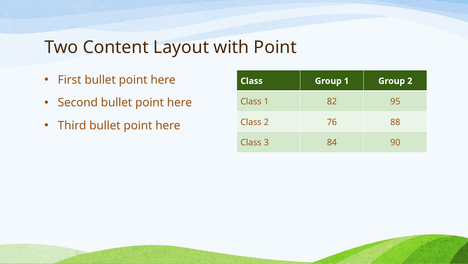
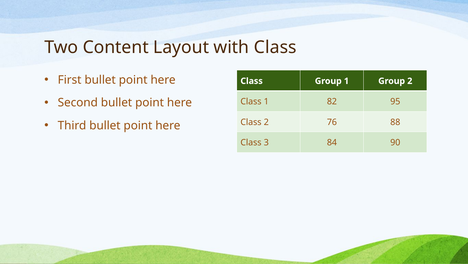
with Point: Point -> Class
